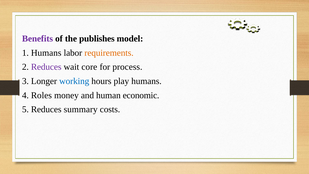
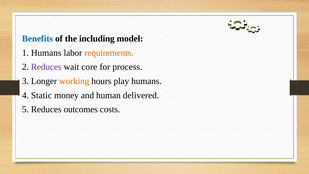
Benefits colour: purple -> blue
publishes: publishes -> including
working colour: blue -> orange
Roles: Roles -> Static
economic: economic -> delivered
summary: summary -> outcomes
